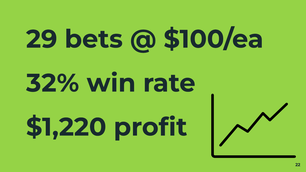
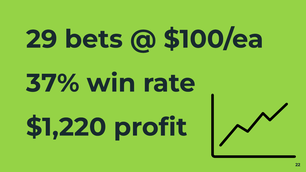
32%: 32% -> 37%
